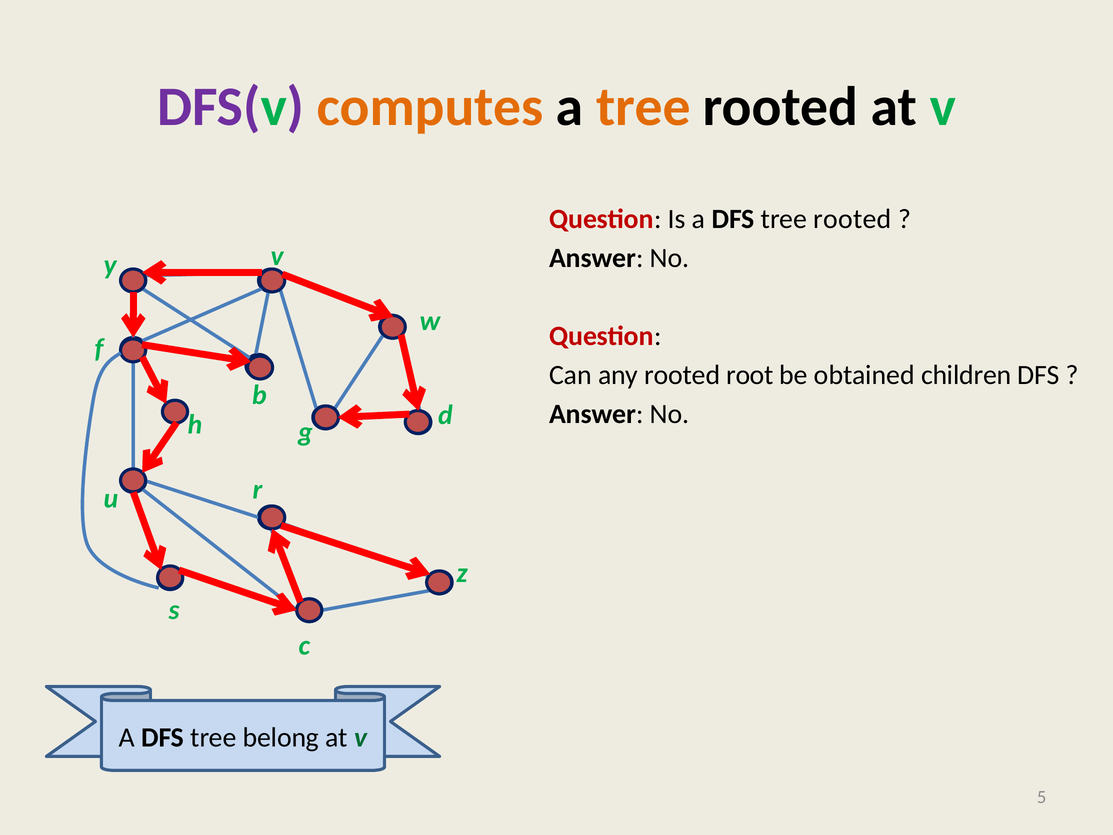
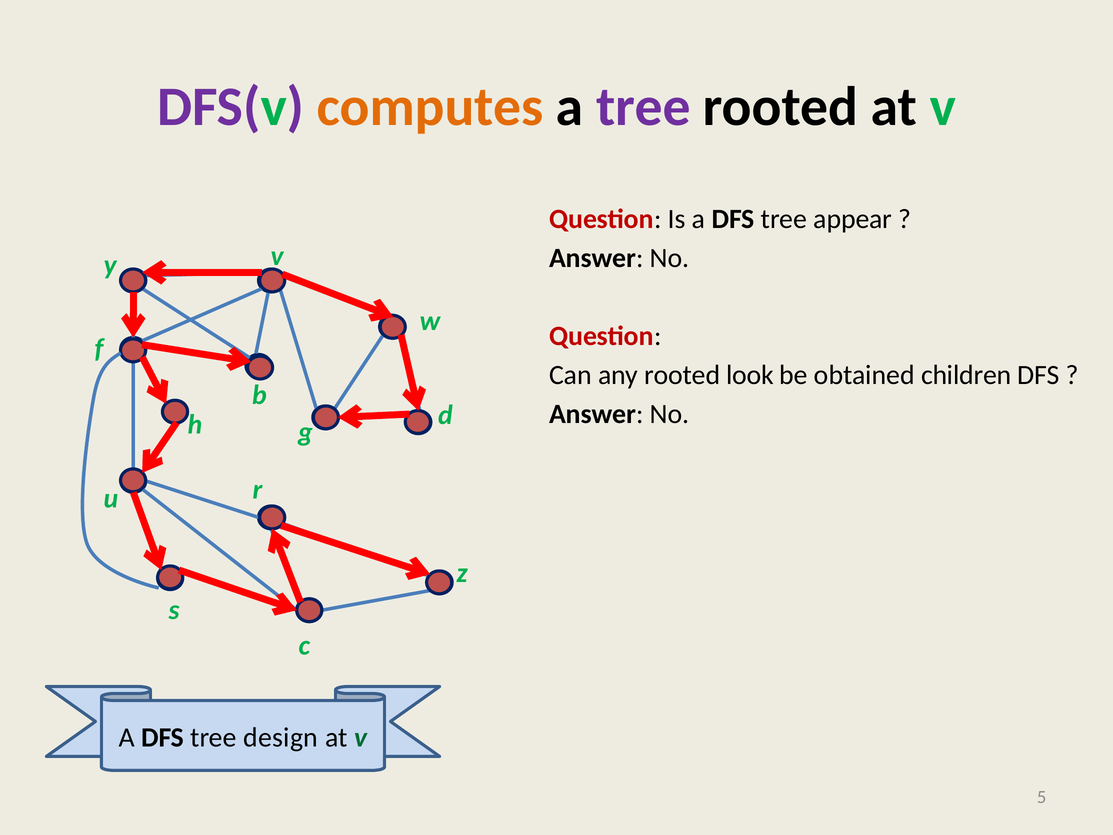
tree at (643, 107) colour: orange -> purple
DFS tree rooted: rooted -> appear
root: root -> look
belong: belong -> design
